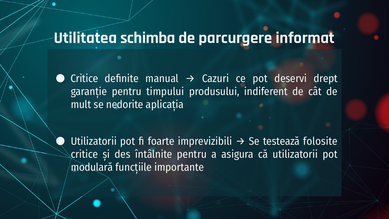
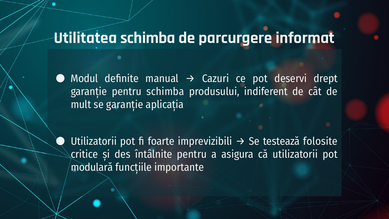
Critice at (84, 79): Critice -> Modul
pentru timpului: timpului -> schimba
se nedorite: nedorite -> garanție
